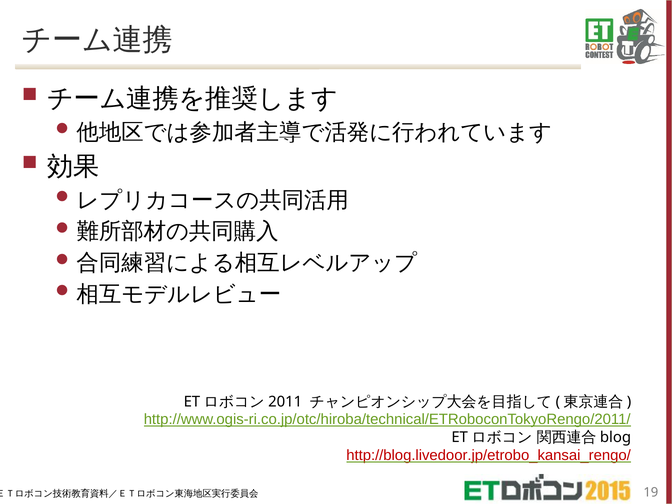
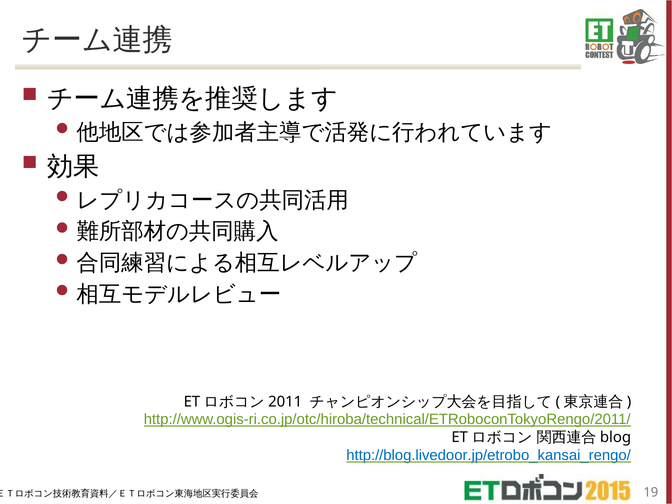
http://blog.livedoor.jp/etrobo_kansai_rengo/ colour: red -> blue
